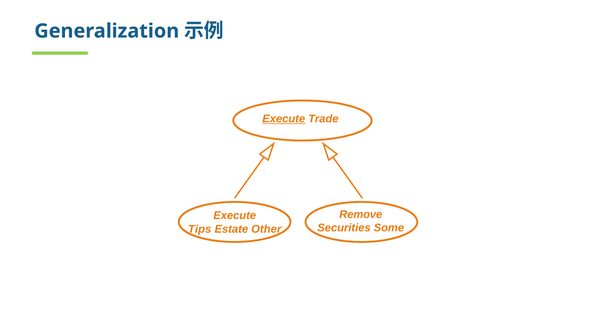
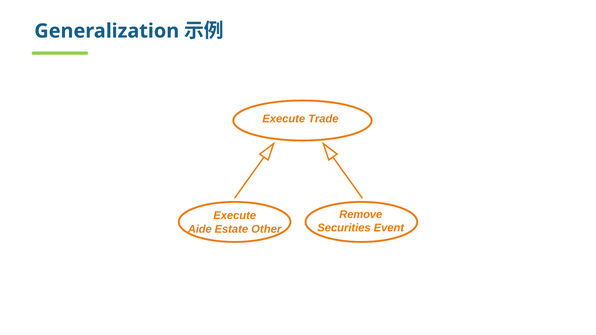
Execute at (284, 119) underline: present -> none
Some: Some -> Event
Tips: Tips -> Aide
